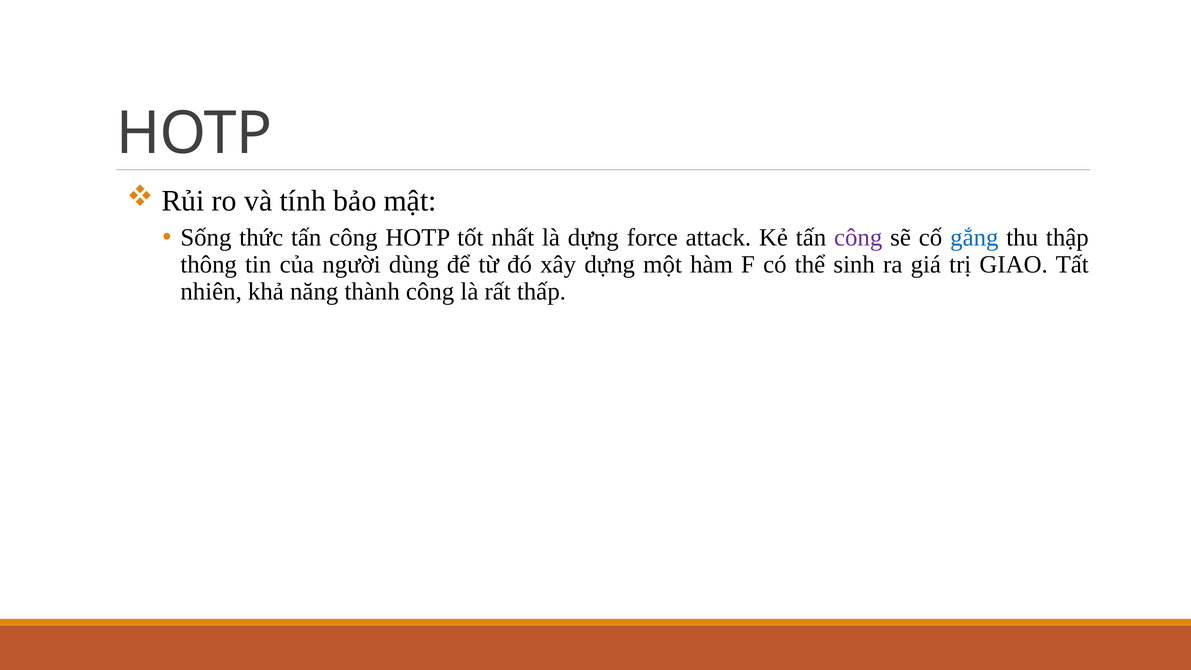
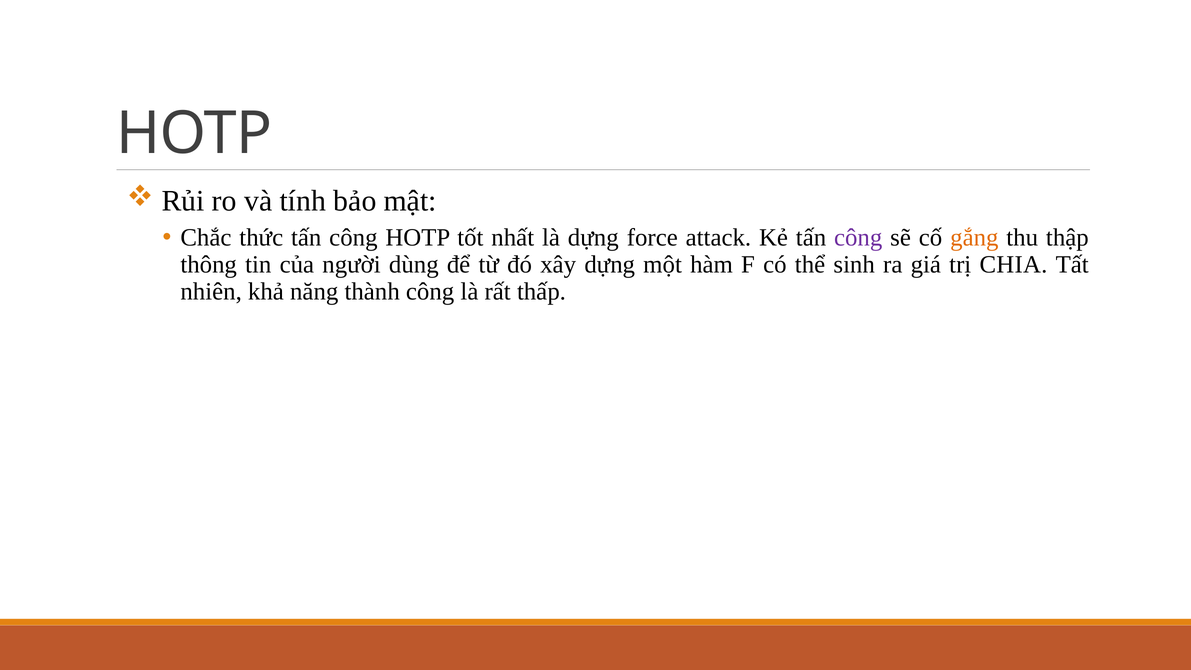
Sống: Sống -> Chắc
gắng colour: blue -> orange
GIAO: GIAO -> CHIA
